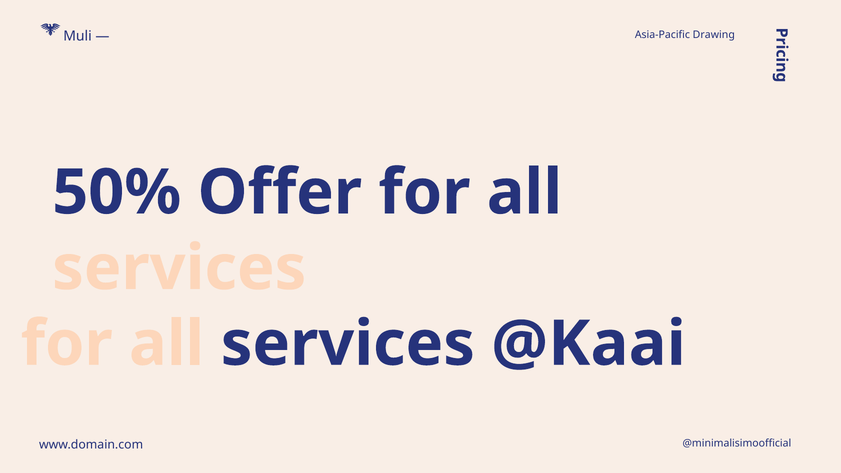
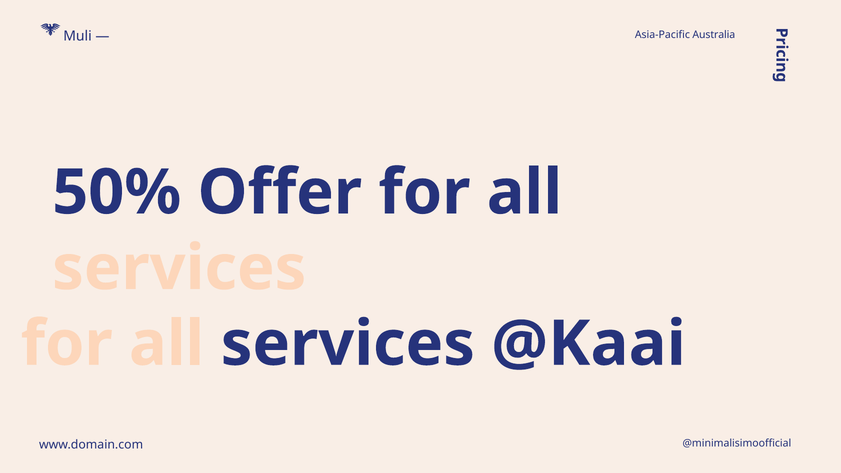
Drawing: Drawing -> Australia
